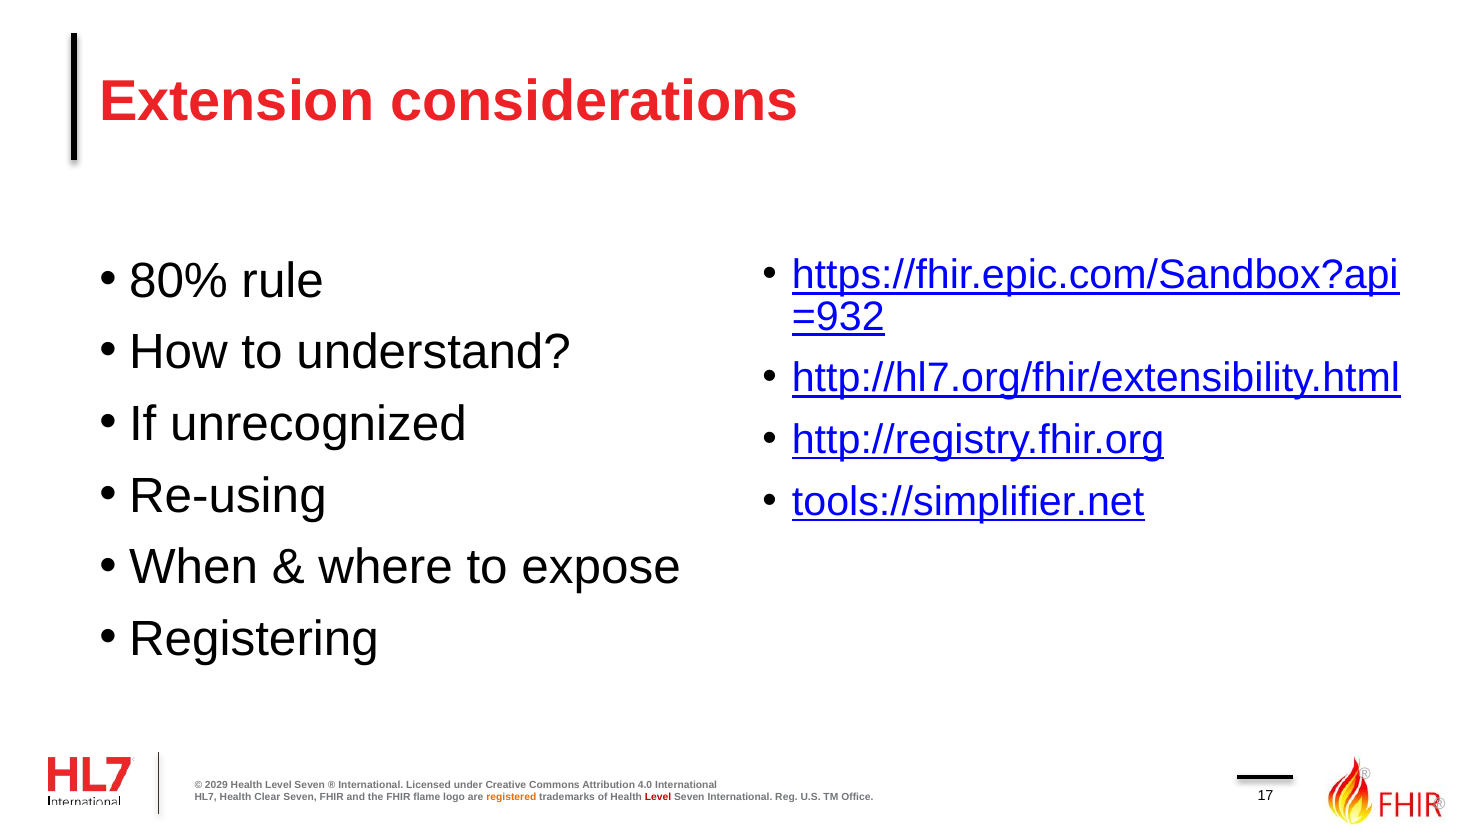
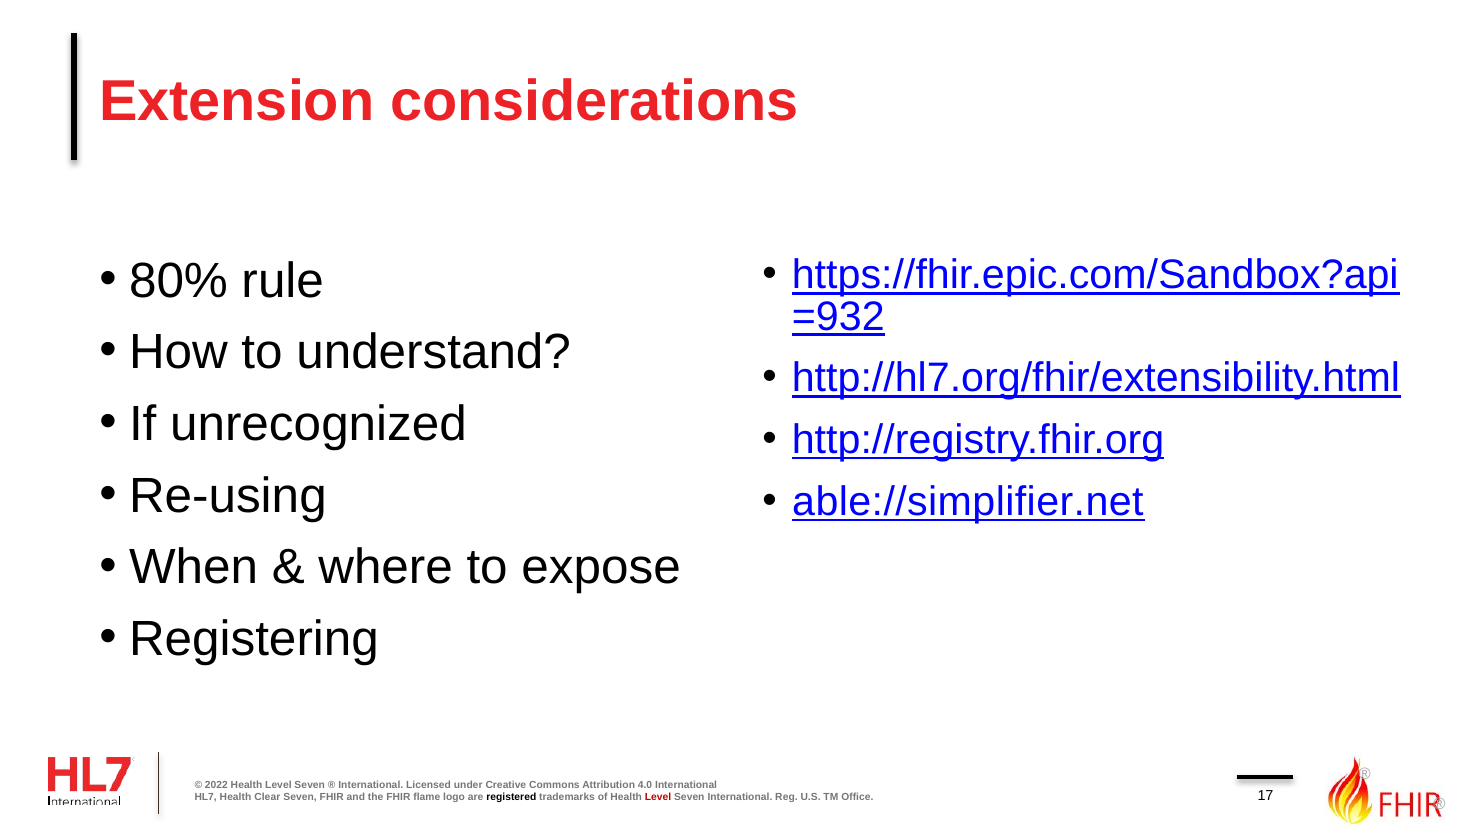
tools://simplifier.net: tools://simplifier.net -> able://simplifier.net
2029: 2029 -> 2022
registered colour: orange -> black
